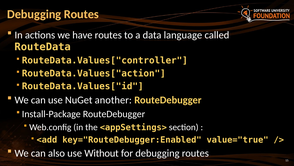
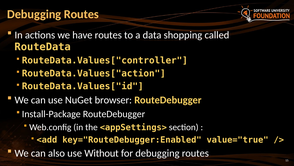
language: language -> shopping
another: another -> browser
